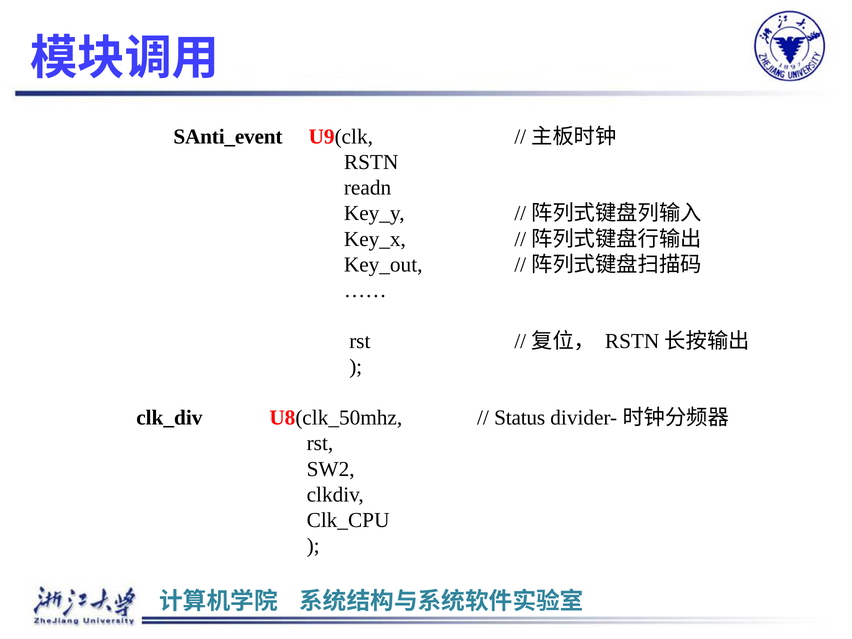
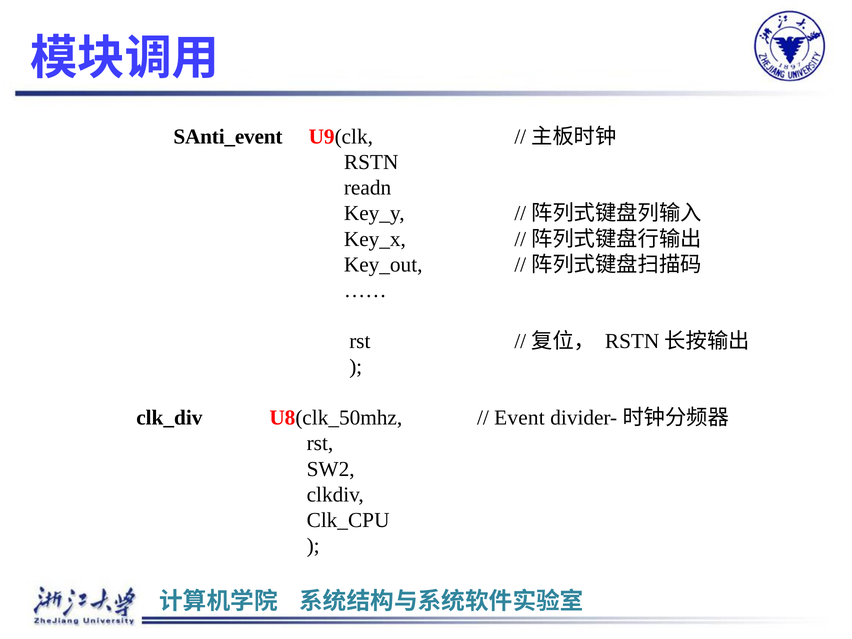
Status: Status -> Event
